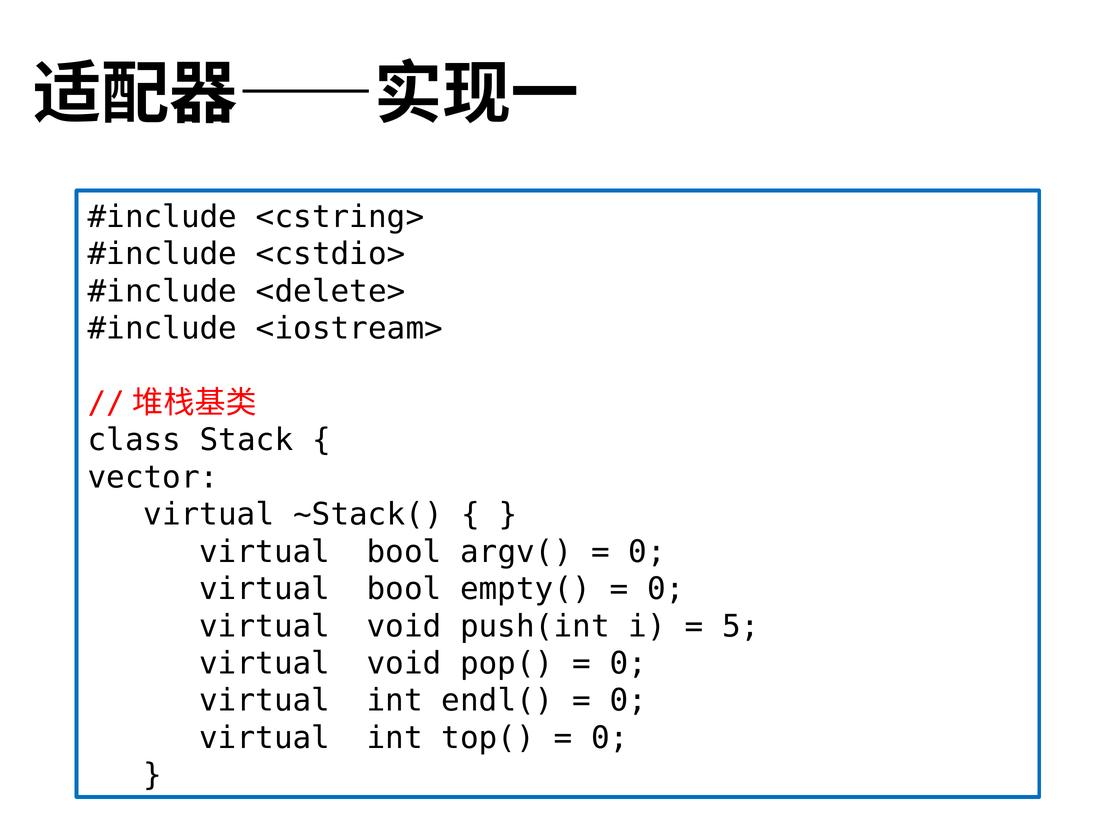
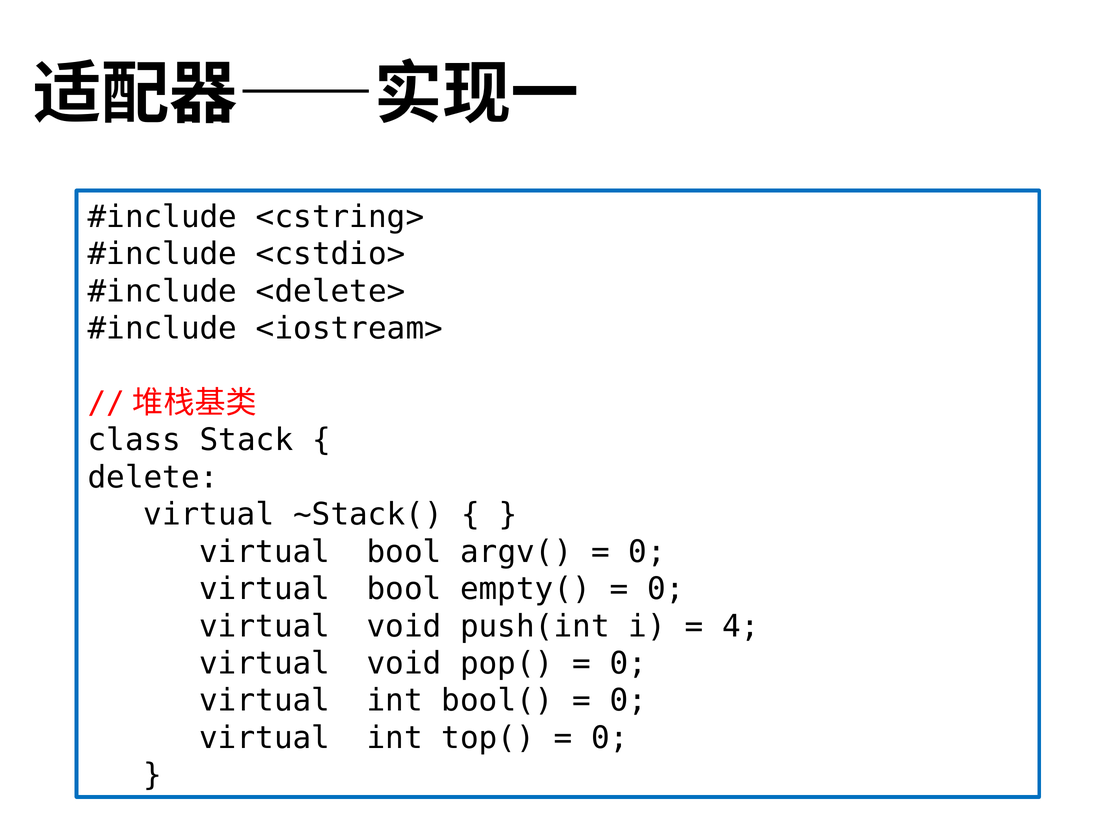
vector: vector -> delete
5: 5 -> 4
endl(: endl( -> bool(
